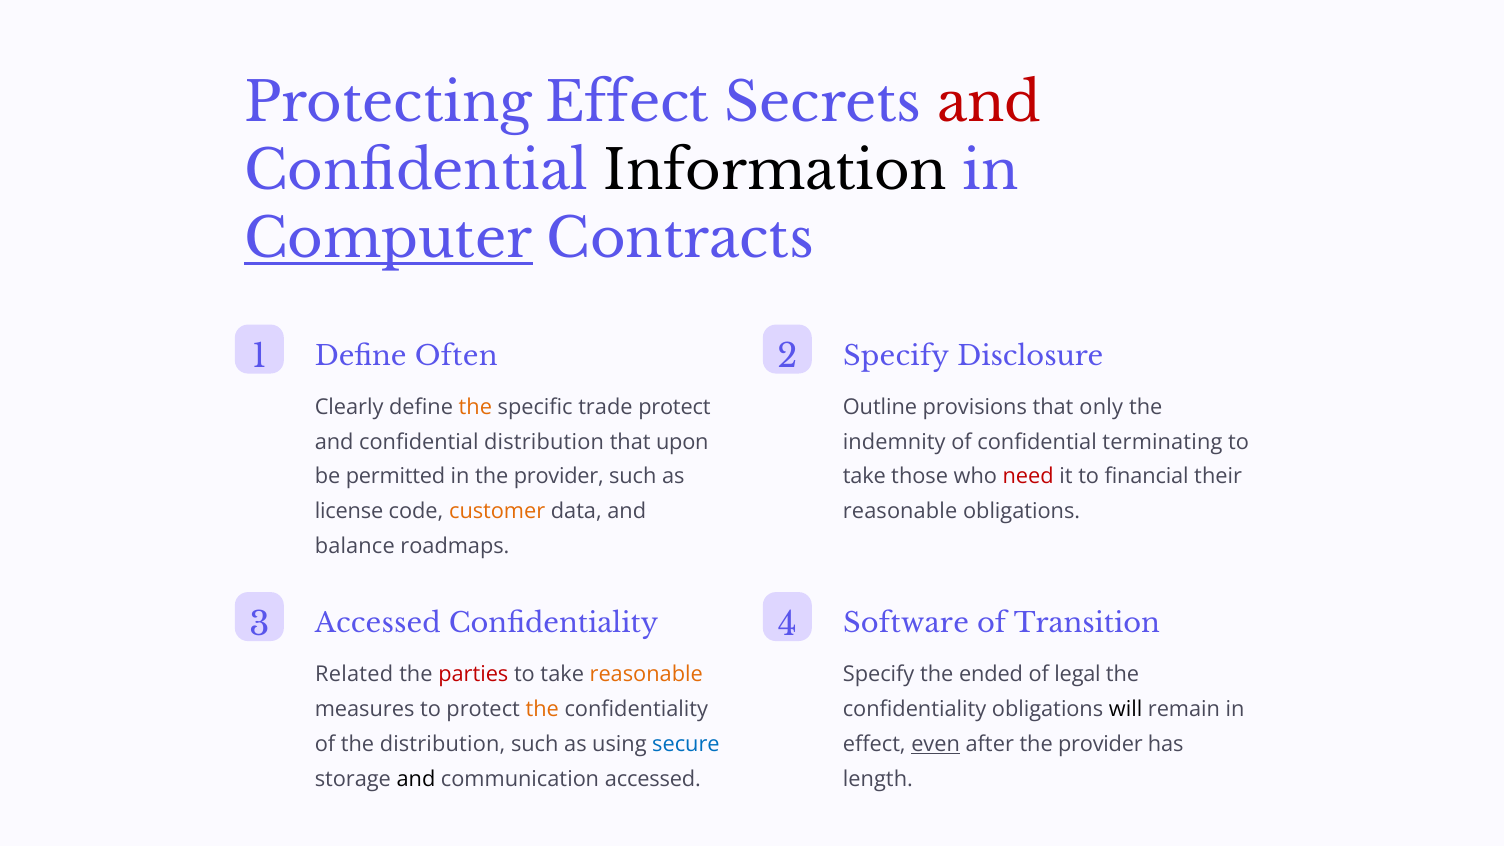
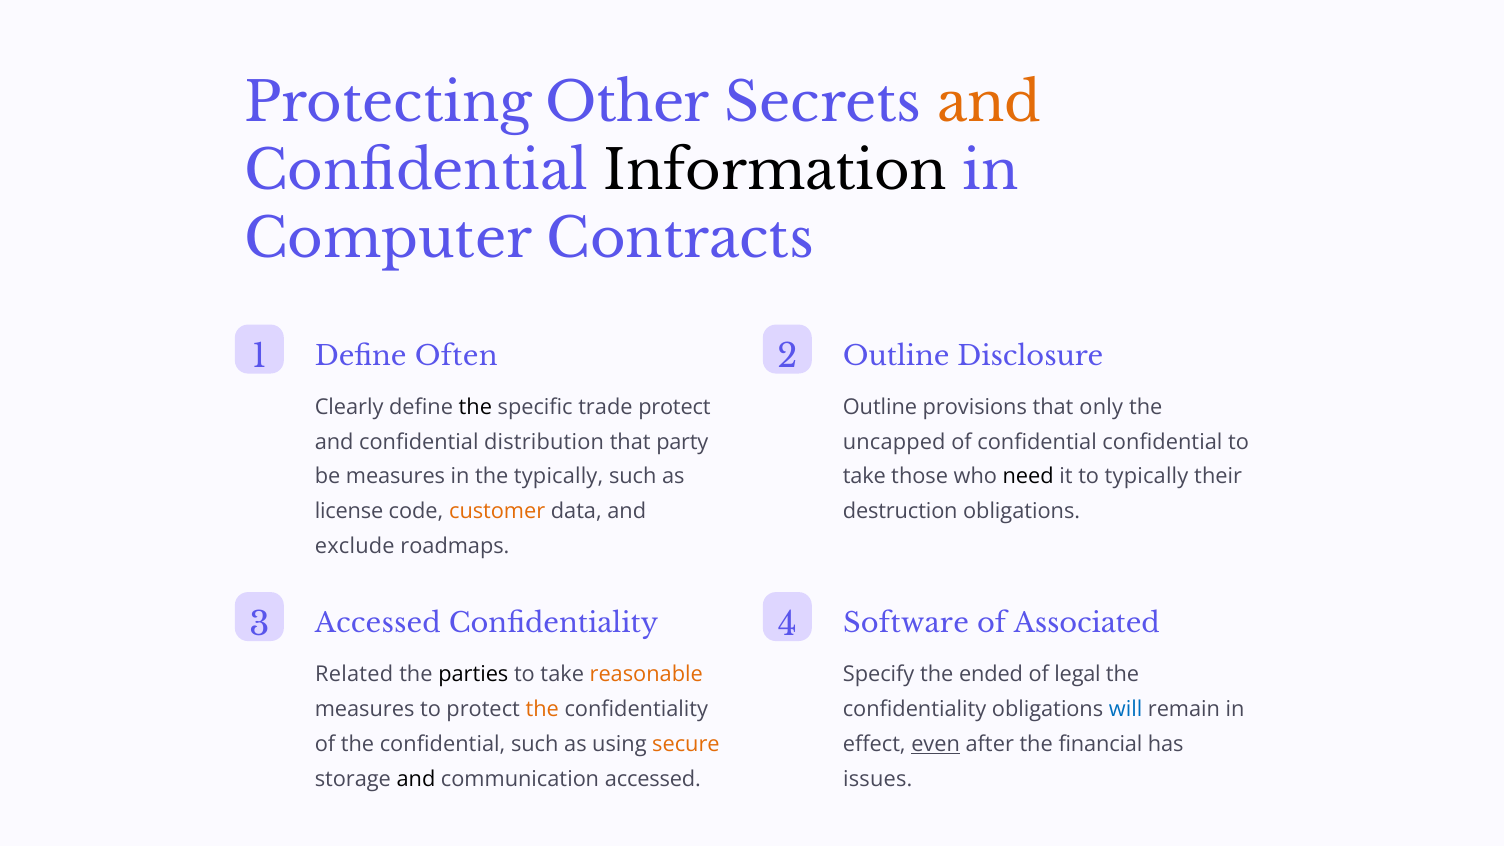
Protecting Effect: Effect -> Other
and at (989, 104) colour: red -> orange
Computer underline: present -> none
2 Specify: Specify -> Outline
the at (475, 407) colour: orange -> black
upon: upon -> party
indemnity: indemnity -> uncapped
confidential terminating: terminating -> confidential
be permitted: permitted -> measures
in the provider: provider -> typically
need colour: red -> black
to financial: financial -> typically
reasonable at (900, 512): reasonable -> destruction
balance: balance -> exclude
Transition: Transition -> Associated
parties colour: red -> black
will colour: black -> blue
the distribution: distribution -> confidential
secure colour: blue -> orange
after the provider: provider -> financial
length: length -> issues
